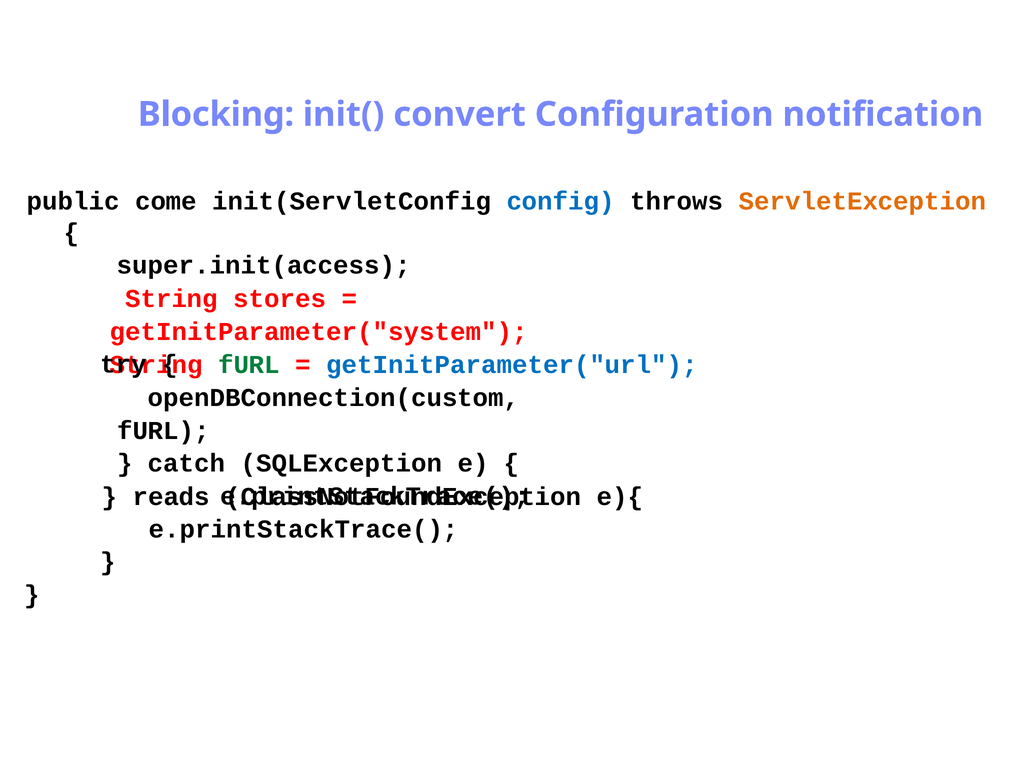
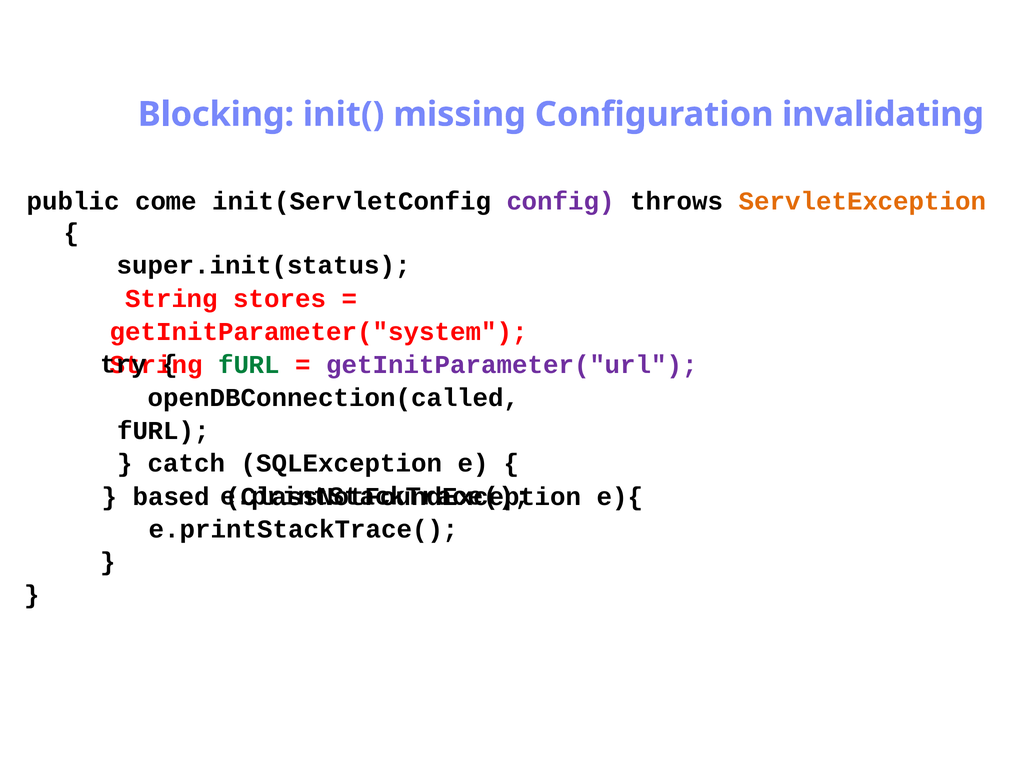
convert: convert -> missing
notification: notification -> invalidating
config colour: blue -> purple
super.init(access: super.init(access -> super.init(status
getInitParameter("url colour: blue -> purple
openDBConnection(custom: openDBConnection(custom -> openDBConnection(called
reads: reads -> based
